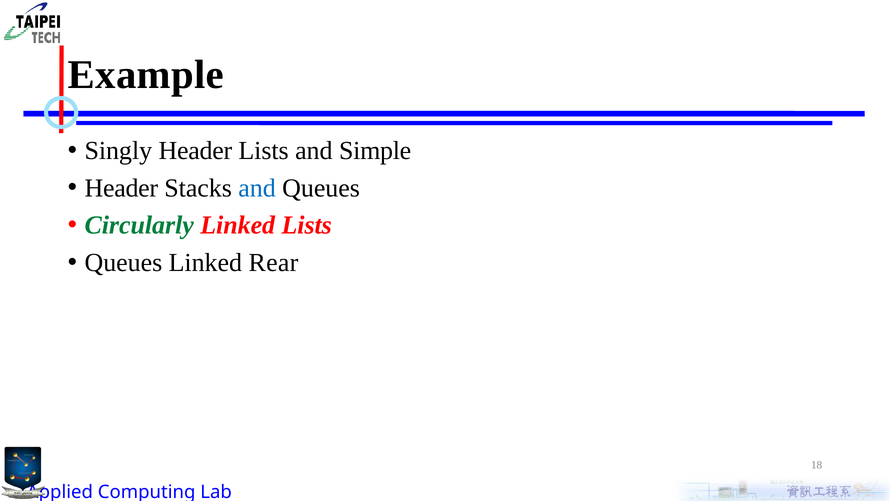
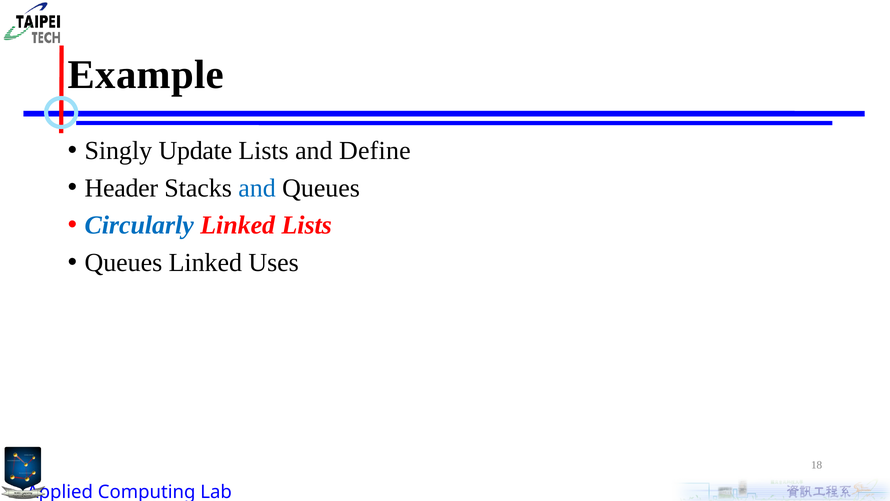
Singly Header: Header -> Update
Simple: Simple -> Define
Circularly colour: green -> blue
Rear: Rear -> Uses
